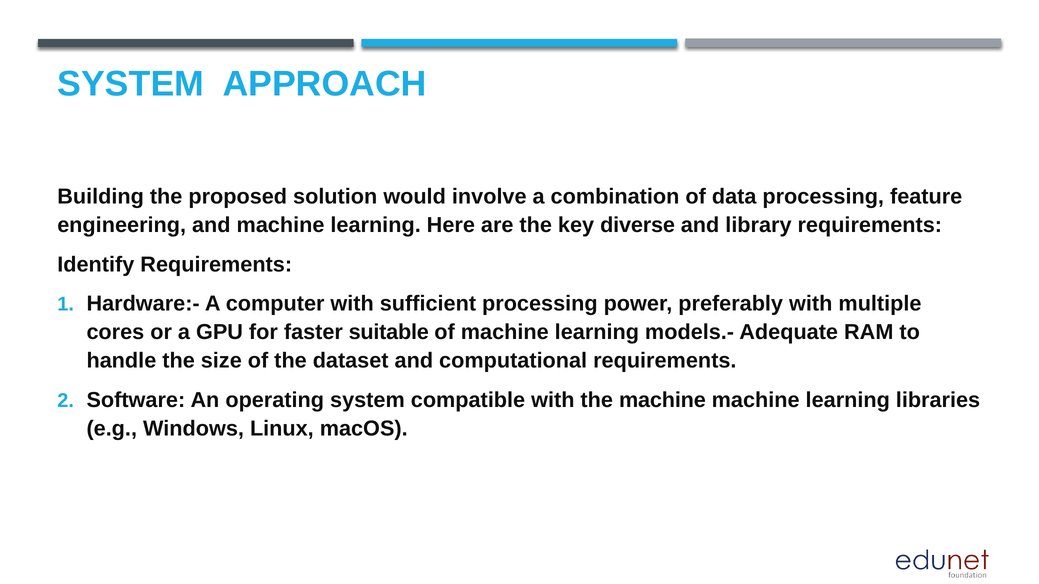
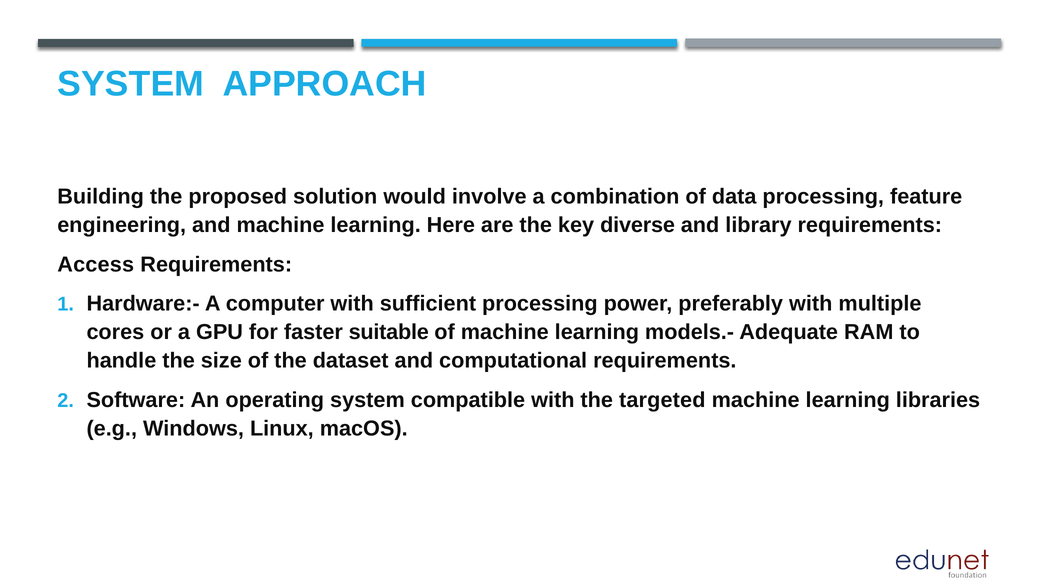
Identify: Identify -> Access
the machine: machine -> targeted
